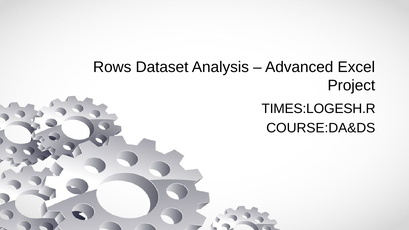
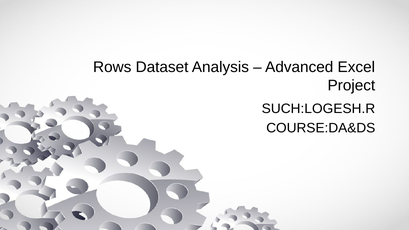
TIMES:LOGESH.R: TIMES:LOGESH.R -> SUCH:LOGESH.R
